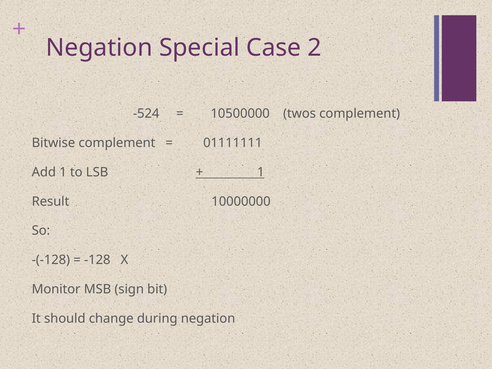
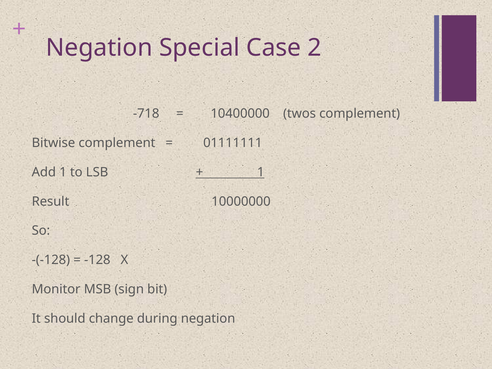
-524: -524 -> -718
10500000: 10500000 -> 10400000
